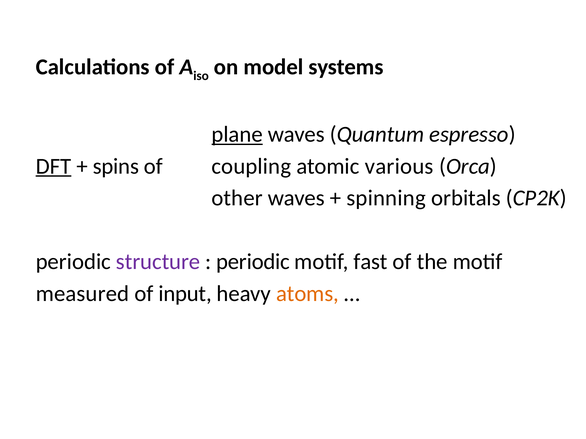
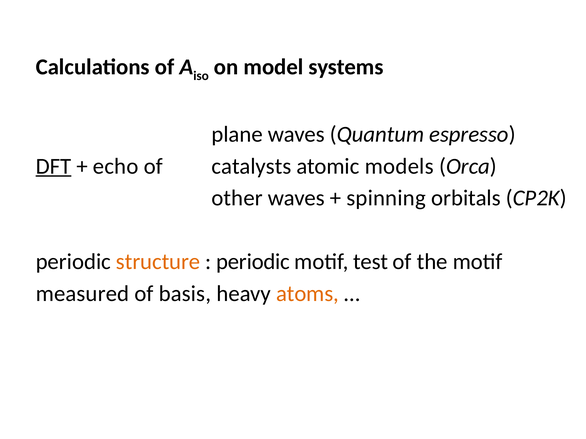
plane underline: present -> none
spins: spins -> echo
coupling: coupling -> catalysts
various: various -> models
structure colour: purple -> orange
fast: fast -> test
input: input -> basis
